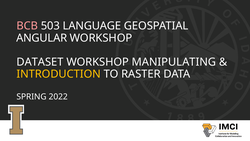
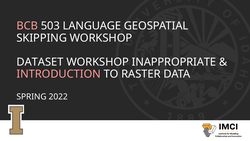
ANGULAR: ANGULAR -> SKIPPING
MANIPULATING: MANIPULATING -> INAPPROPRIATE
INTRODUCTION colour: yellow -> pink
